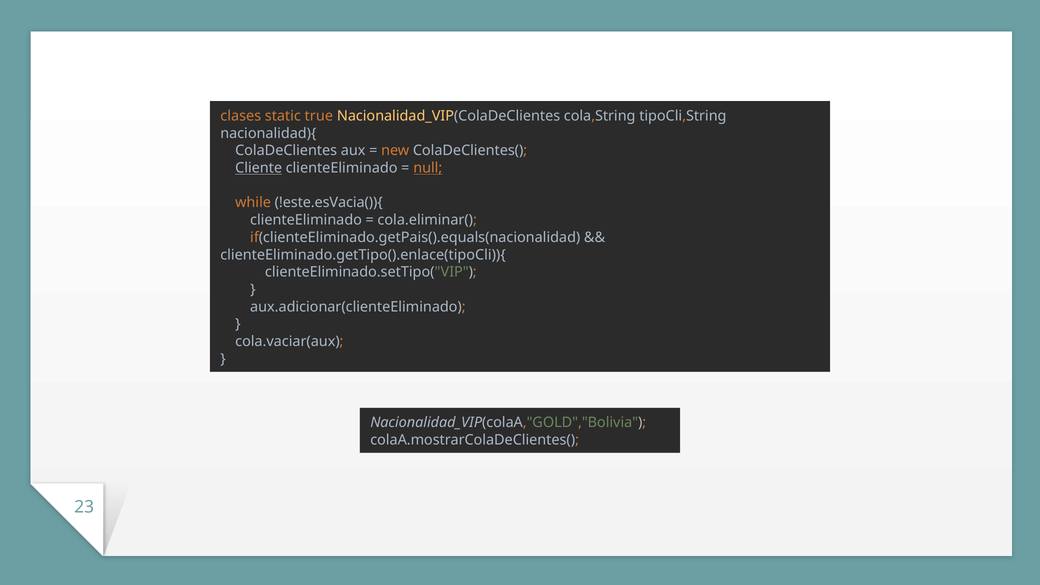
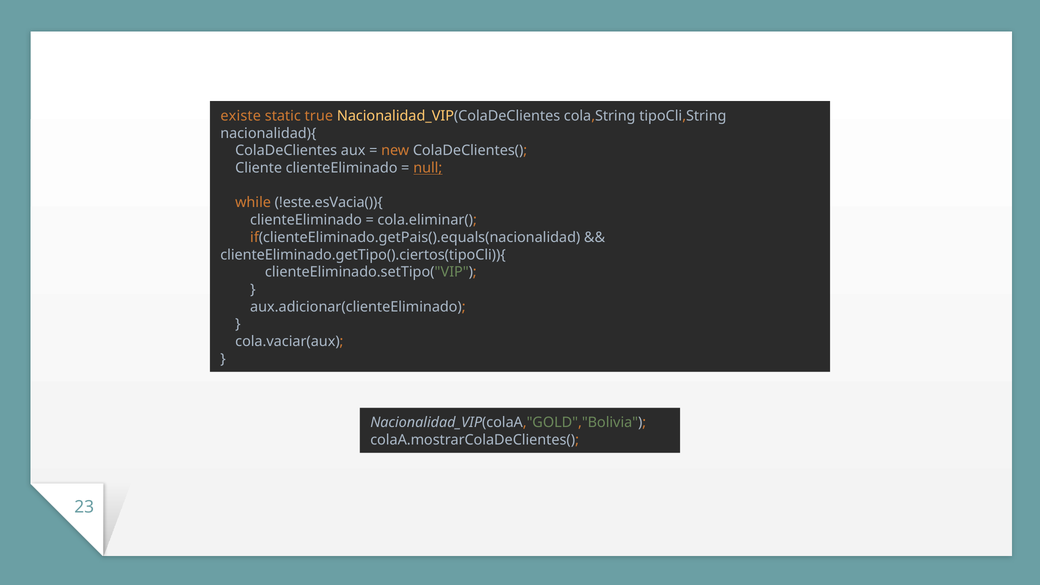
clases: clases -> existe
Cliente underline: present -> none
clienteEliminado.getTipo().enlace(tipoCli)){: clienteEliminado.getTipo().enlace(tipoCli)){ -> clienteEliminado.getTipo().ciertos(tipoCli)){
